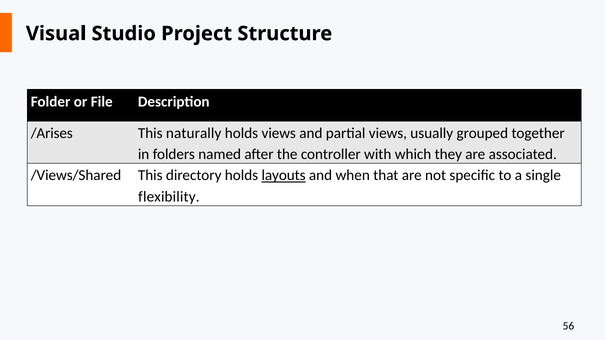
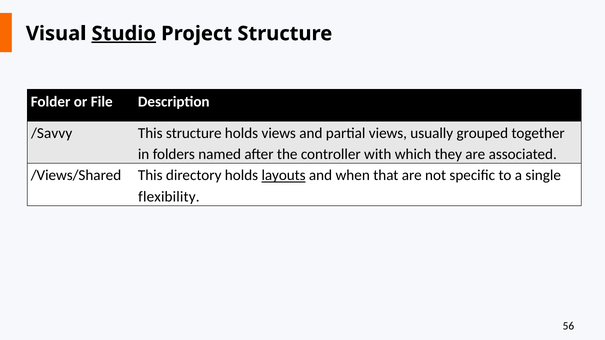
Studio underline: none -> present
/Arises: /Arises -> /Savvy
This naturally: naturally -> structure
